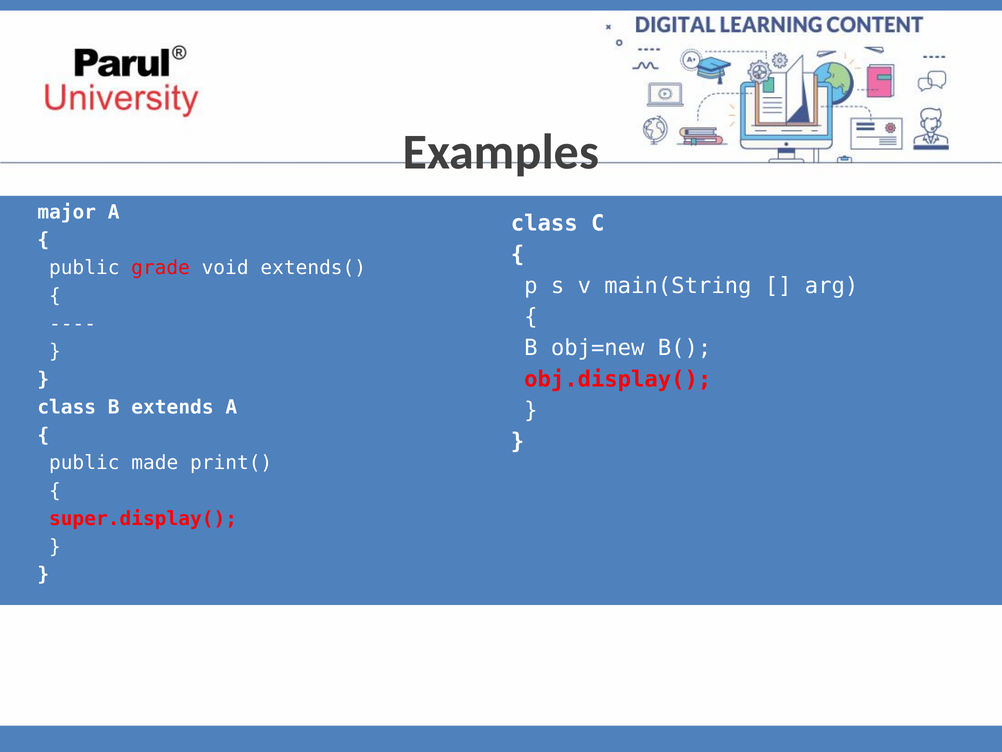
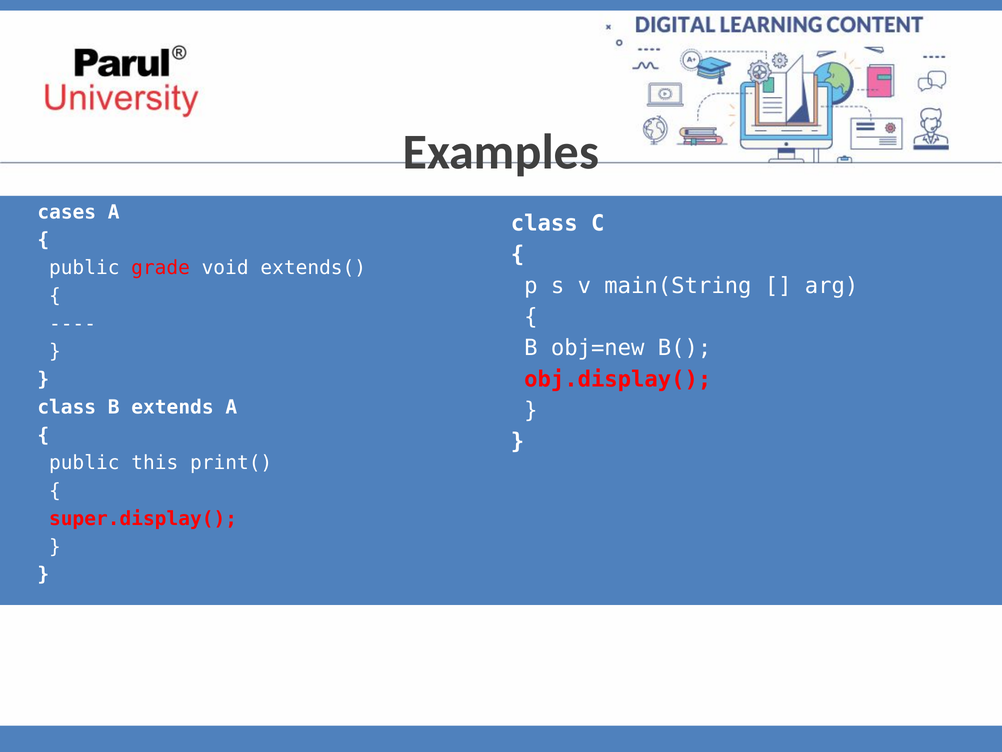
major: major -> cases
made: made -> this
